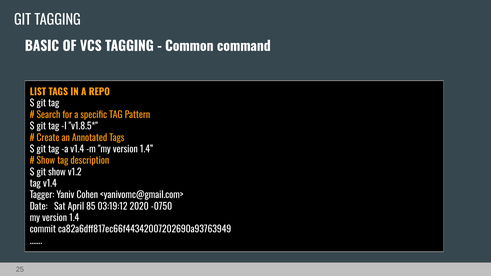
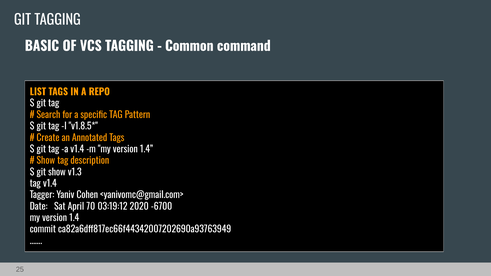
v1.2: v1.2 -> v1.3
85: 85 -> 70
-0750: -0750 -> -6700
